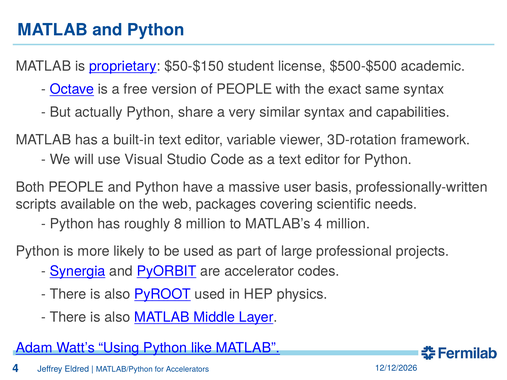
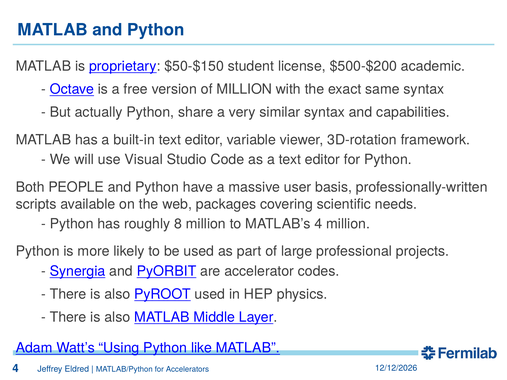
$500-$500: $500-$500 -> $500-$200
of PEOPLE: PEOPLE -> MILLION
